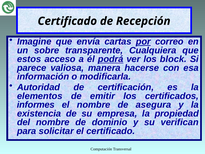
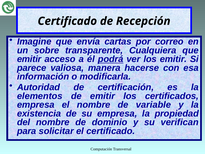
por underline: present -> none
estos at (29, 59): estos -> emitir
los block: block -> emitir
informes at (36, 105): informes -> empresa
asegura: asegura -> variable
